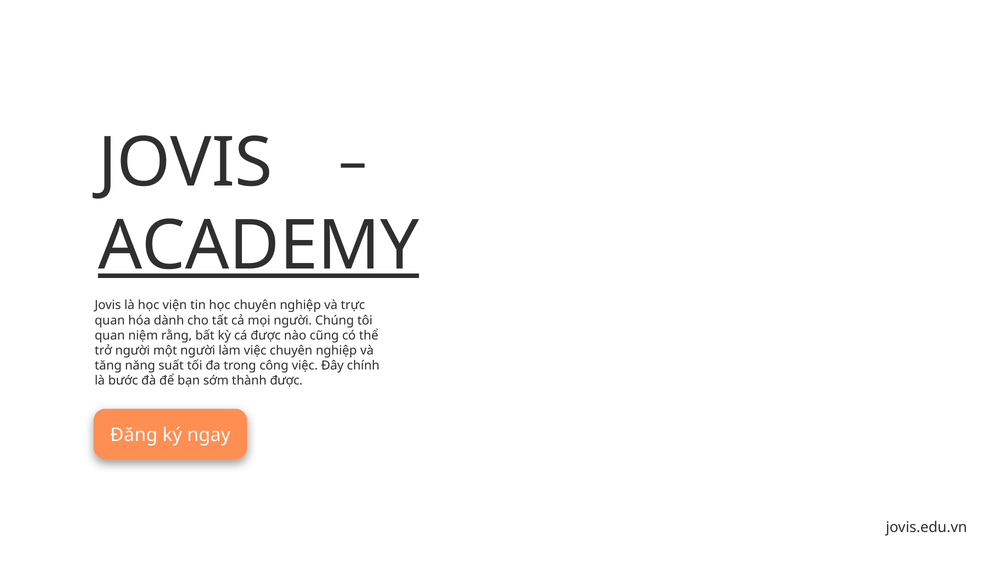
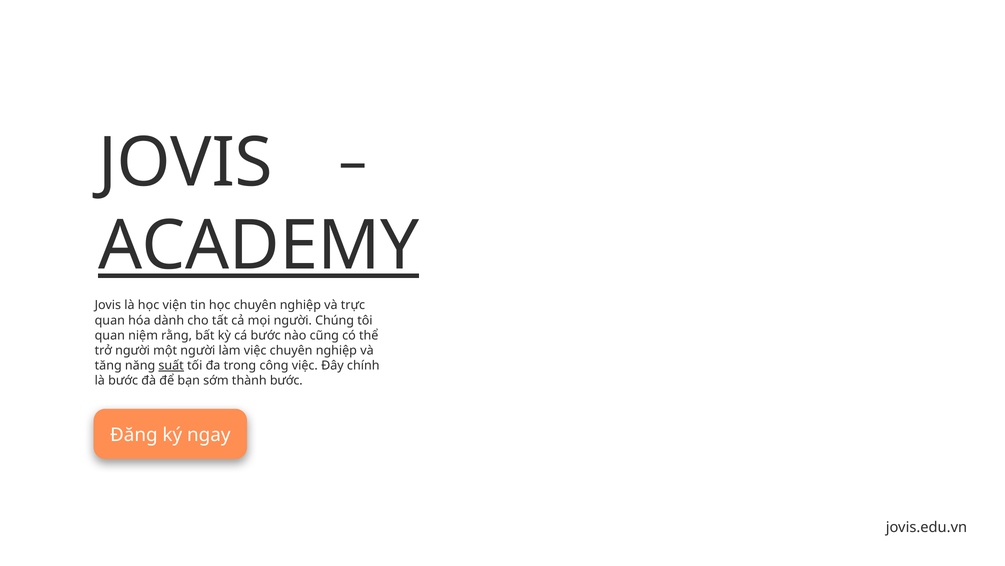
cá được: được -> bước
suất underline: none -> present
thành được: được -> bước
